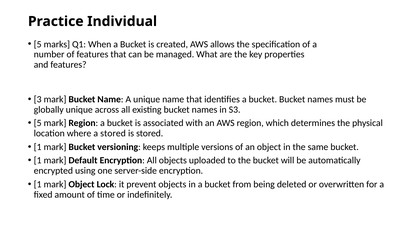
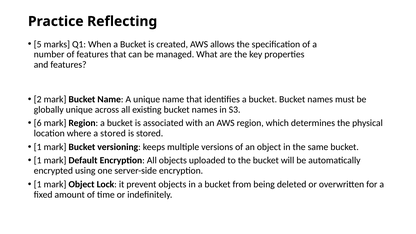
Individual: Individual -> Reflecting
3: 3 -> 2
5 at (38, 123): 5 -> 6
